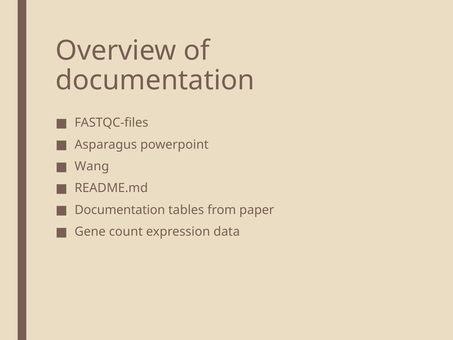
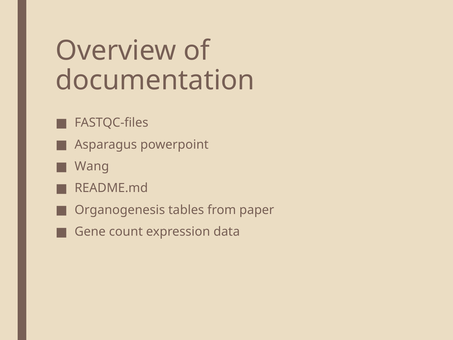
Documentation at (120, 210): Documentation -> Organogenesis
